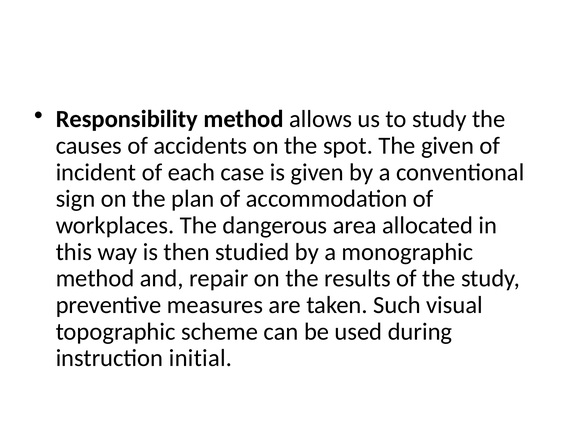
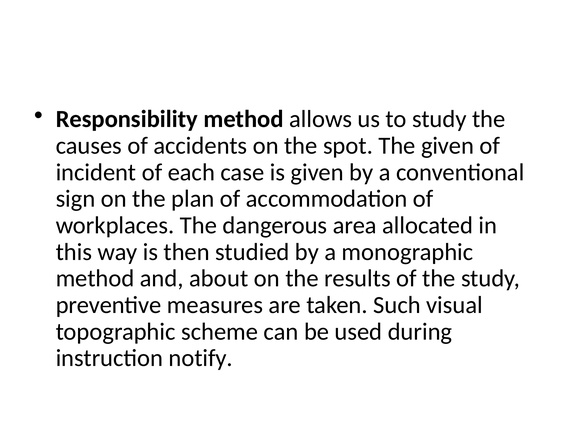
repair: repair -> about
initial: initial -> notify
